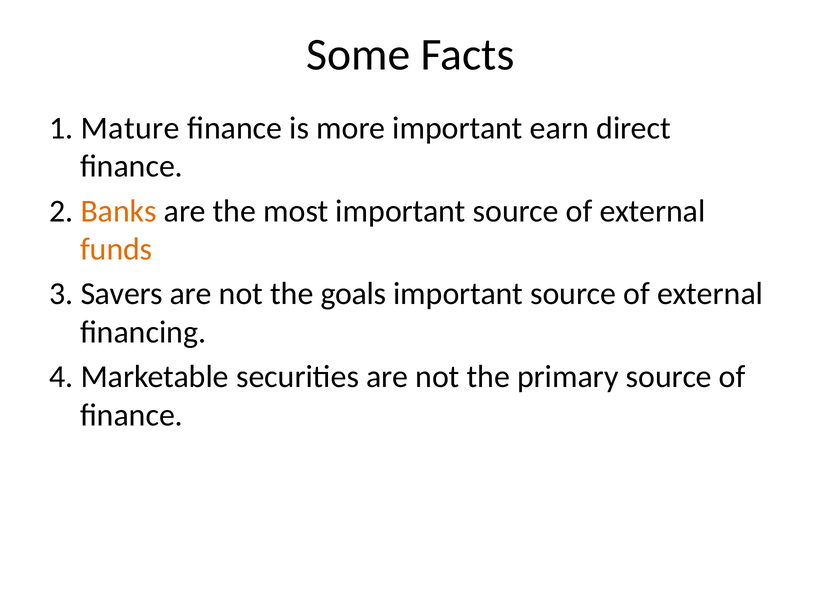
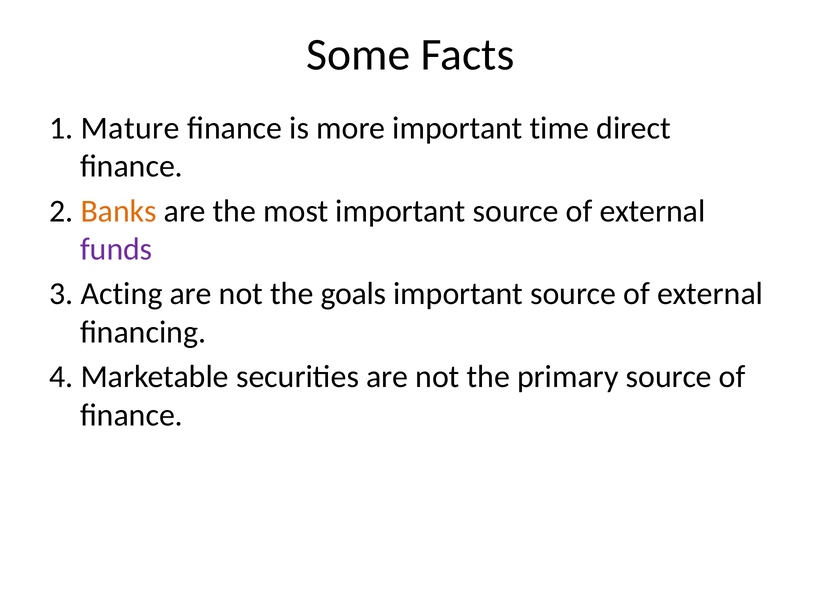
earn: earn -> time
funds colour: orange -> purple
Savers: Savers -> Acting
